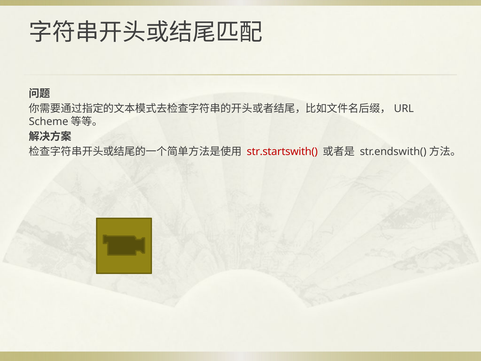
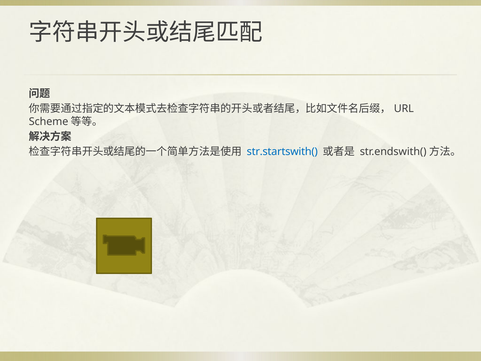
str.startswith( colour: red -> blue
